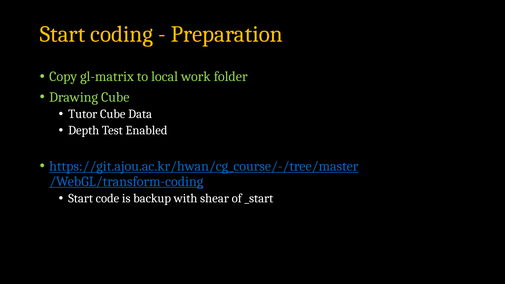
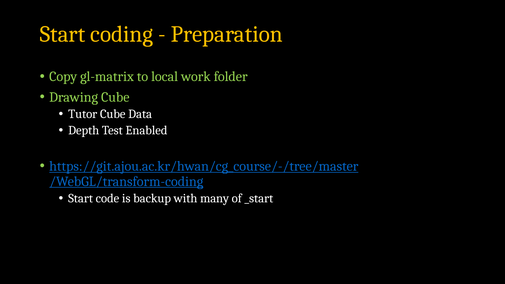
shear: shear -> many
